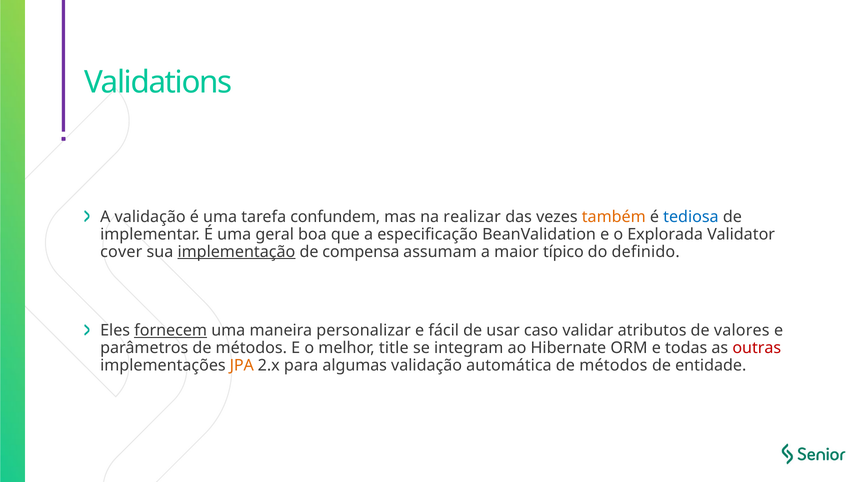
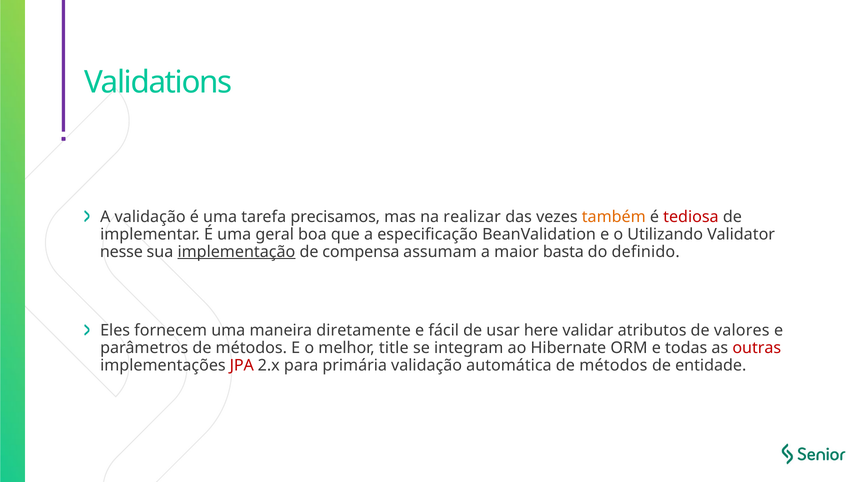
confundem: confundem -> precisamos
tediosa colour: blue -> red
Explorada: Explorada -> Utilizando
cover: cover -> nesse
típico: típico -> basta
fornecem underline: present -> none
personalizar: personalizar -> diretamente
caso: caso -> here
JPA colour: orange -> red
algumas: algumas -> primária
